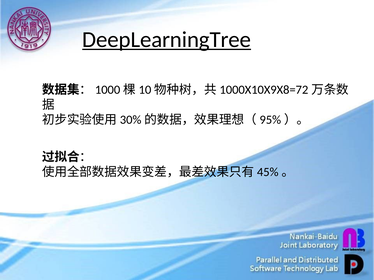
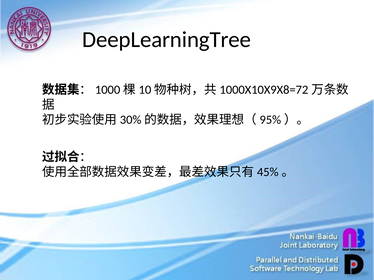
DeepLearningTree underline: present -> none
